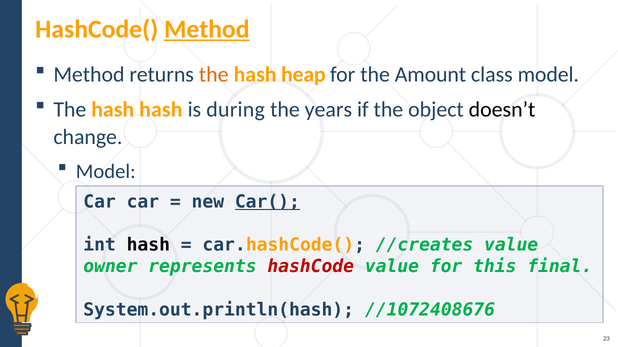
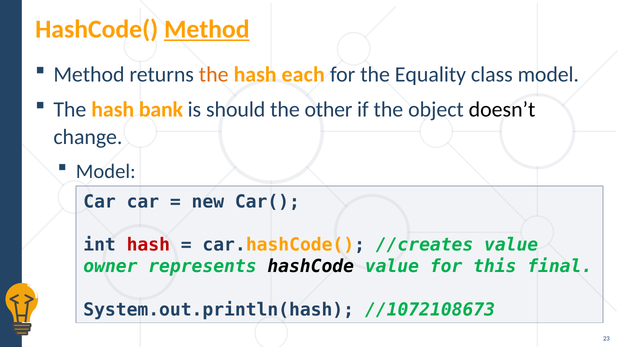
heap: heap -> each
Amount: Amount -> Equality
hash hash: hash -> bank
during: during -> should
years: years -> other
Car( underline: present -> none
hash at (148, 245) colour: black -> red
hashCode colour: red -> black
//1072408676: //1072408676 -> //1072108673
